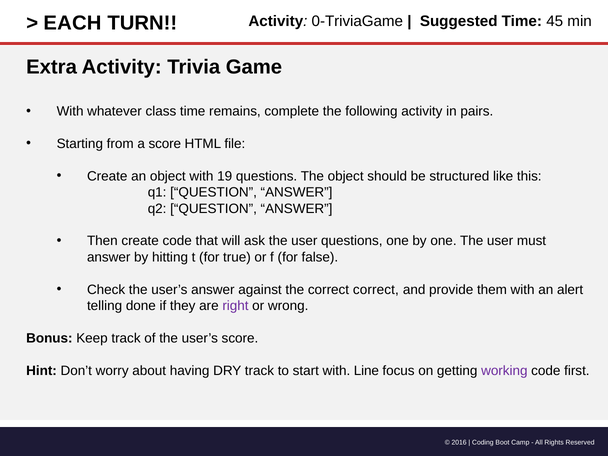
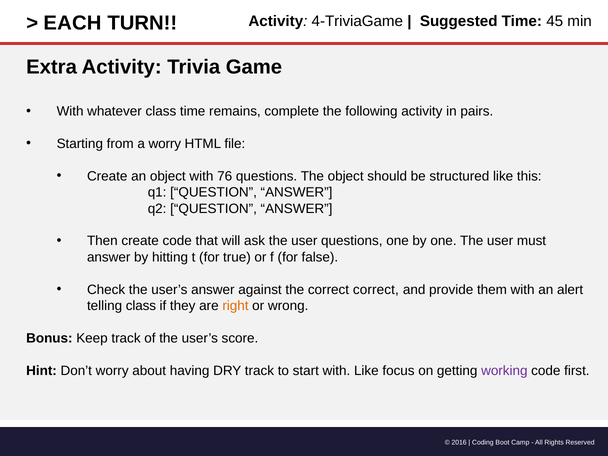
0-TriviaGame: 0-TriviaGame -> 4-TriviaGame
a score: score -> worry
19: 19 -> 76
telling done: done -> class
right colour: purple -> orange
with Line: Line -> Like
